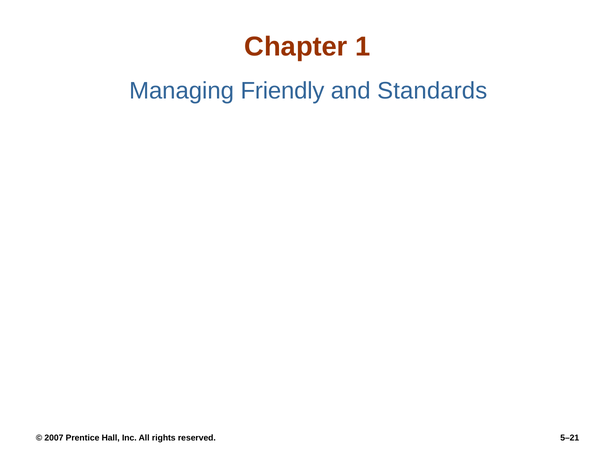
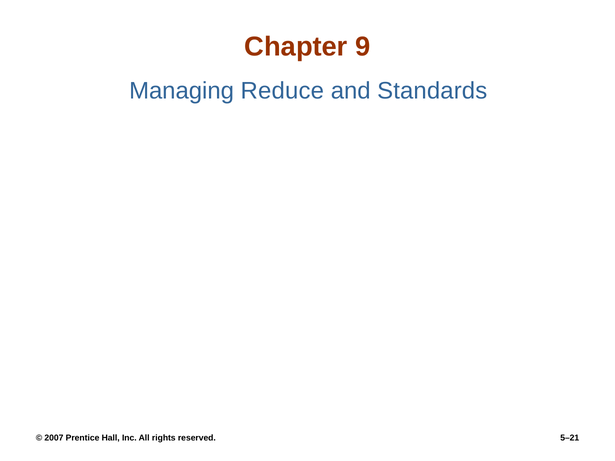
1: 1 -> 9
Friendly: Friendly -> Reduce
